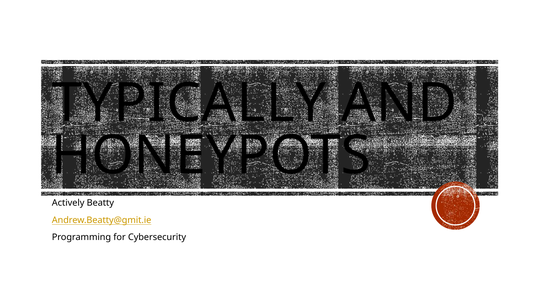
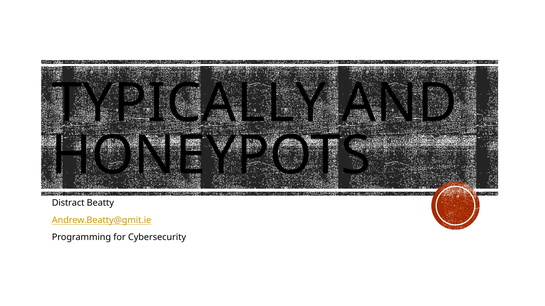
Actively: Actively -> Distract
